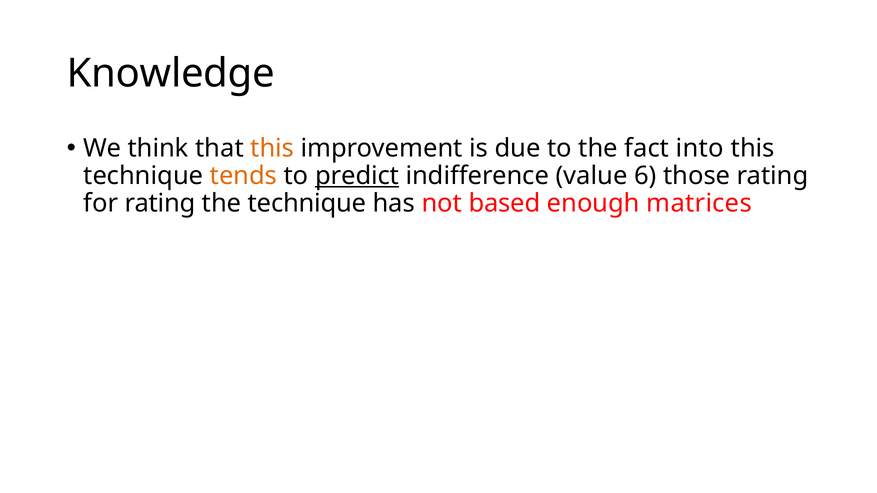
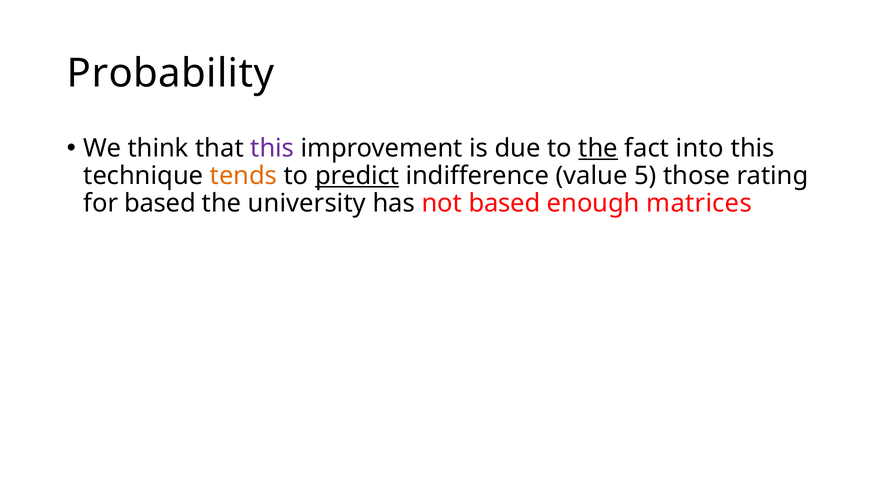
Knowledge: Knowledge -> Probability
this at (272, 148) colour: orange -> purple
the at (598, 148) underline: none -> present
6: 6 -> 5
for rating: rating -> based
the technique: technique -> university
